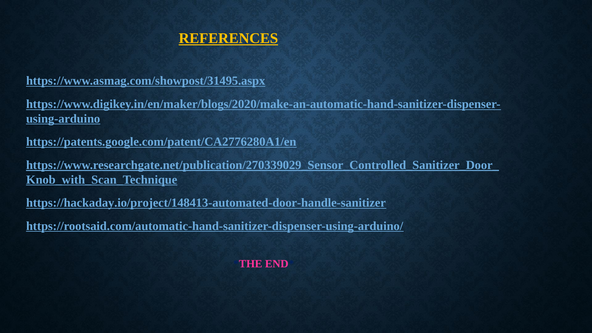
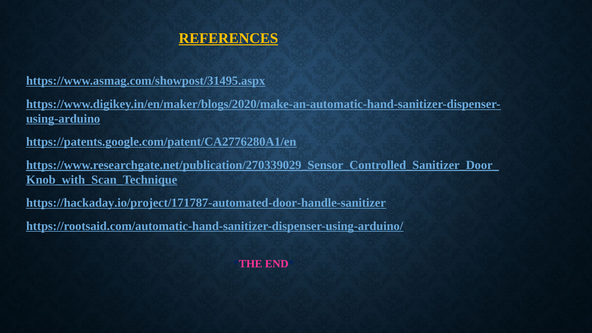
https://hackaday.io/project/148413-automated-door-handle-sanitizer: https://hackaday.io/project/148413-automated-door-handle-sanitizer -> https://hackaday.io/project/171787-automated-door-handle-sanitizer
